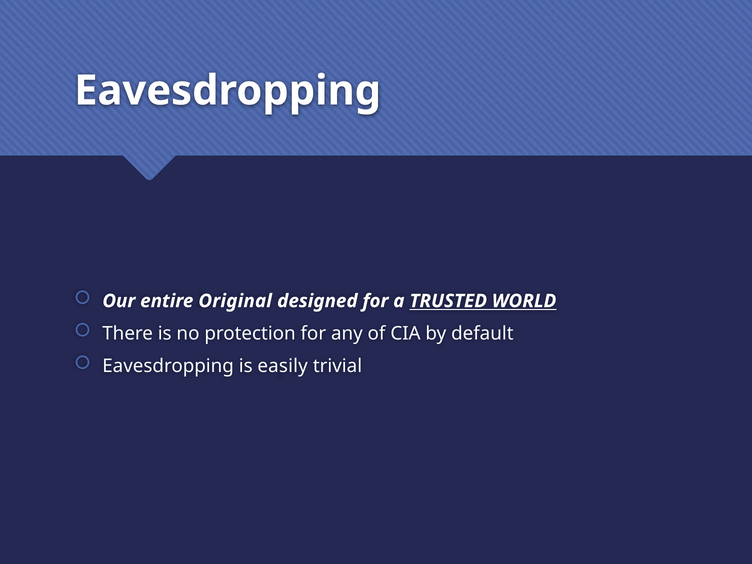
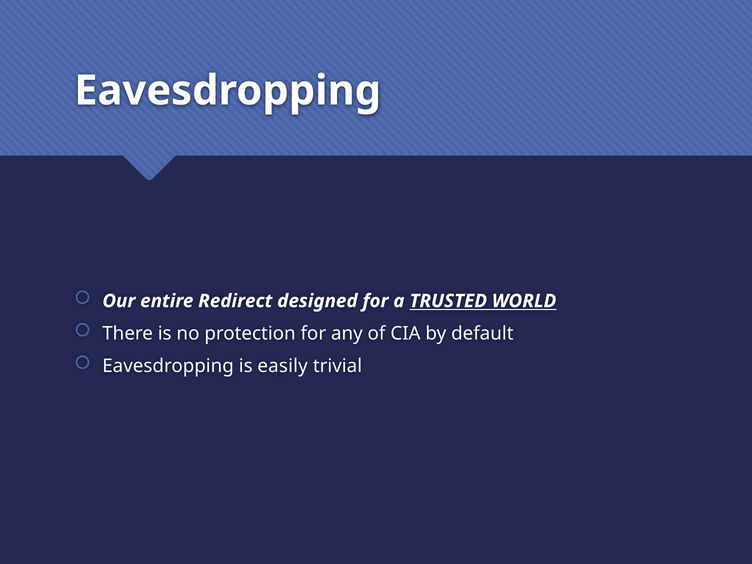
Original: Original -> Redirect
